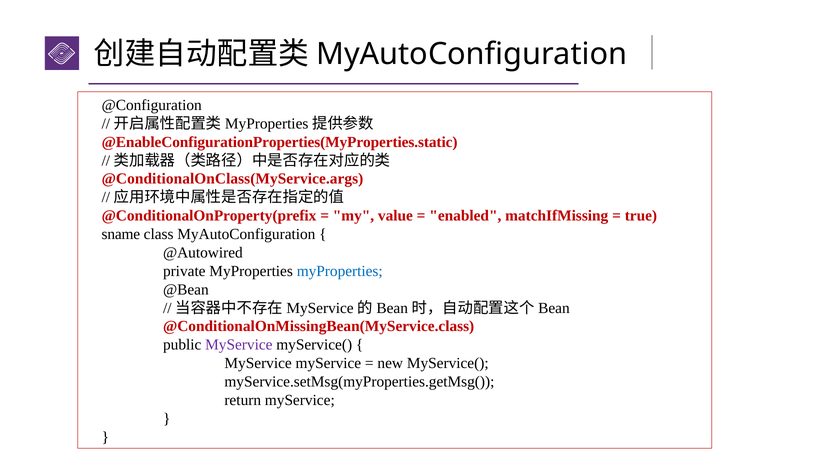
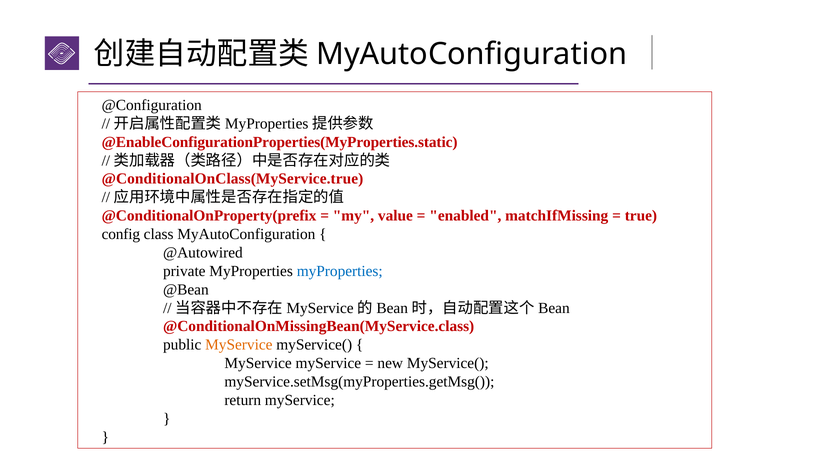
@ConditionalOnClass(MyService.args: @ConditionalOnClass(MyService.args -> @ConditionalOnClass(MyService.true
sname: sname -> config
MyService at (239, 345) colour: purple -> orange
